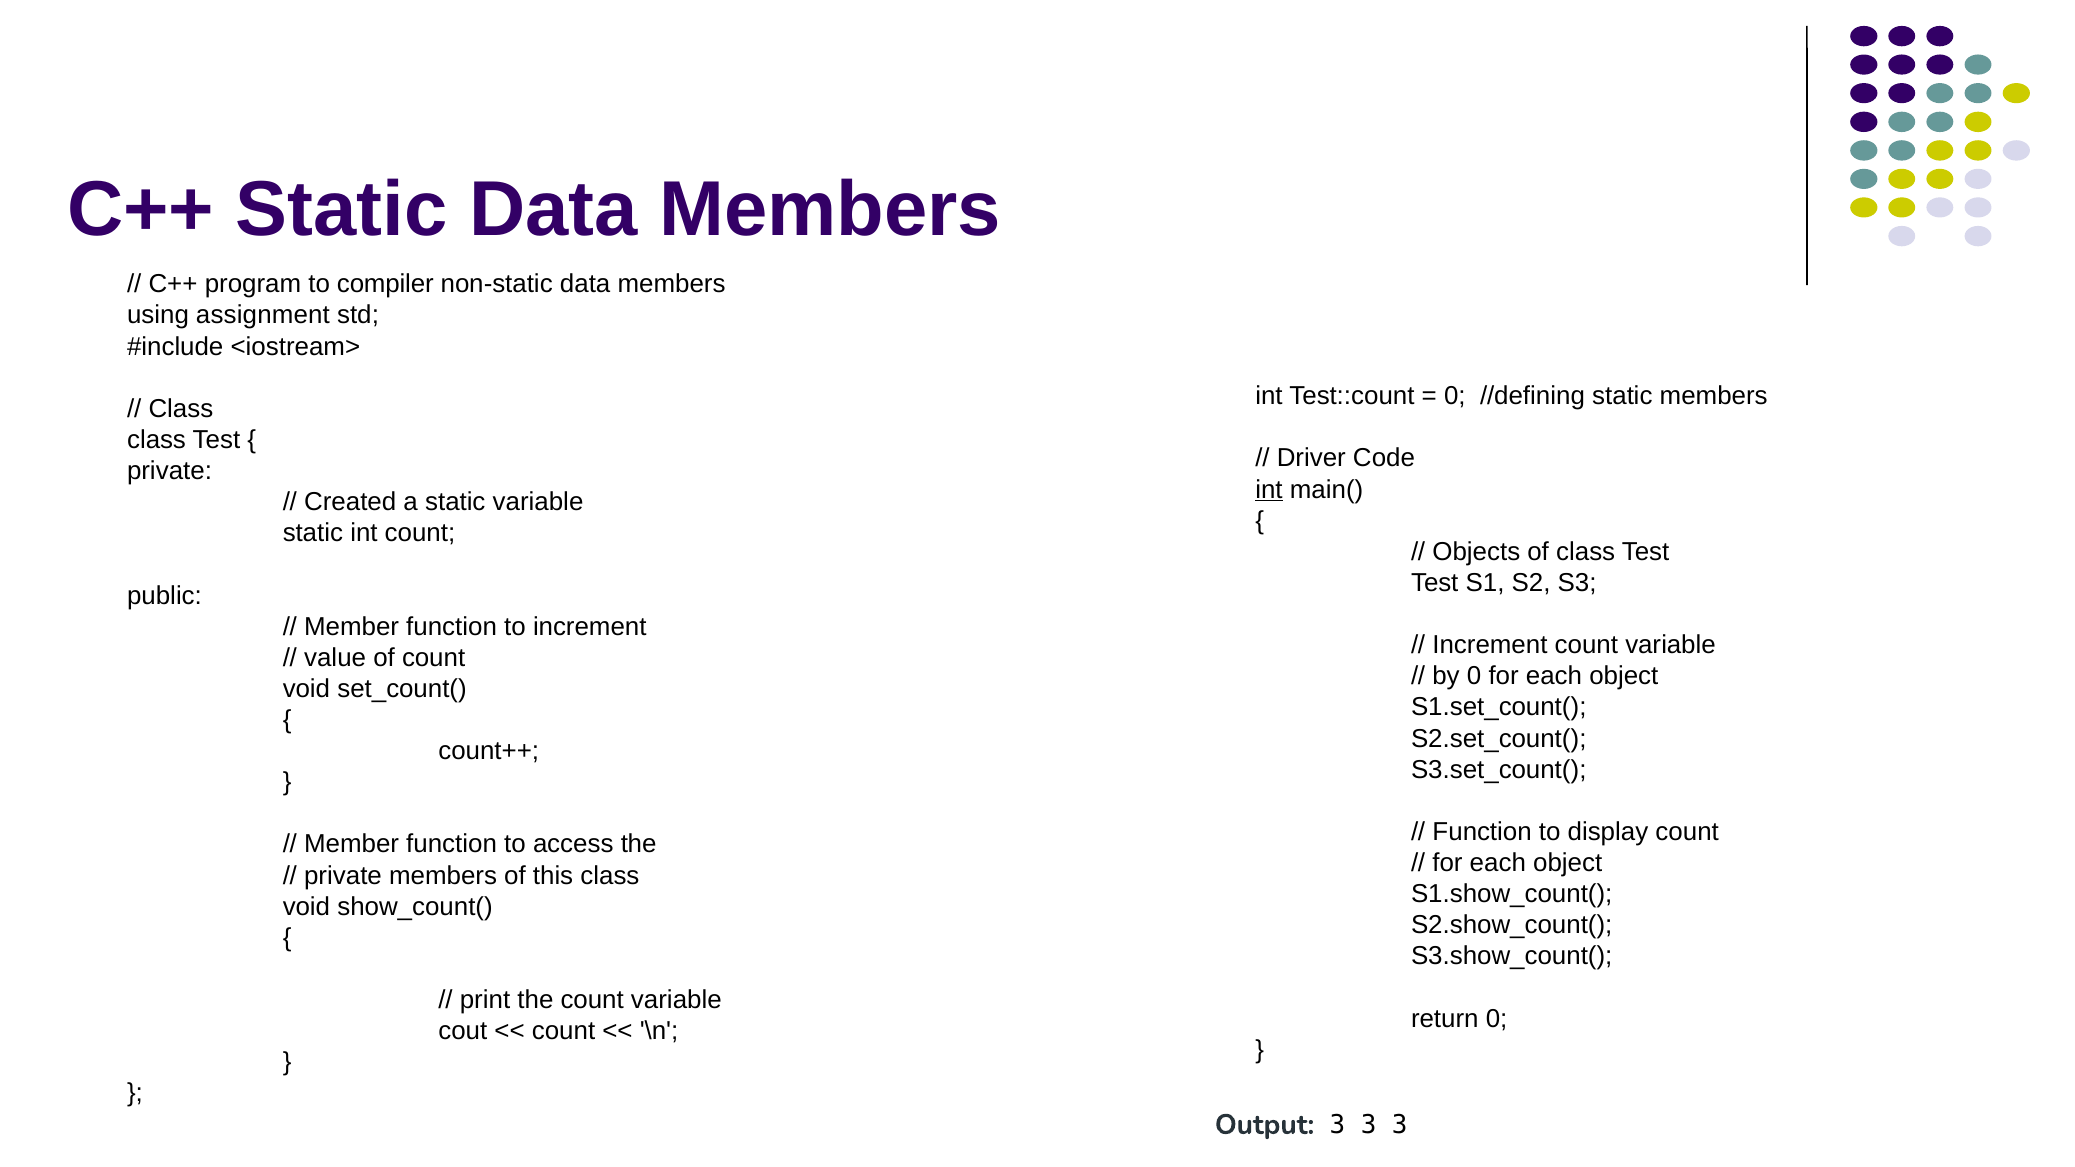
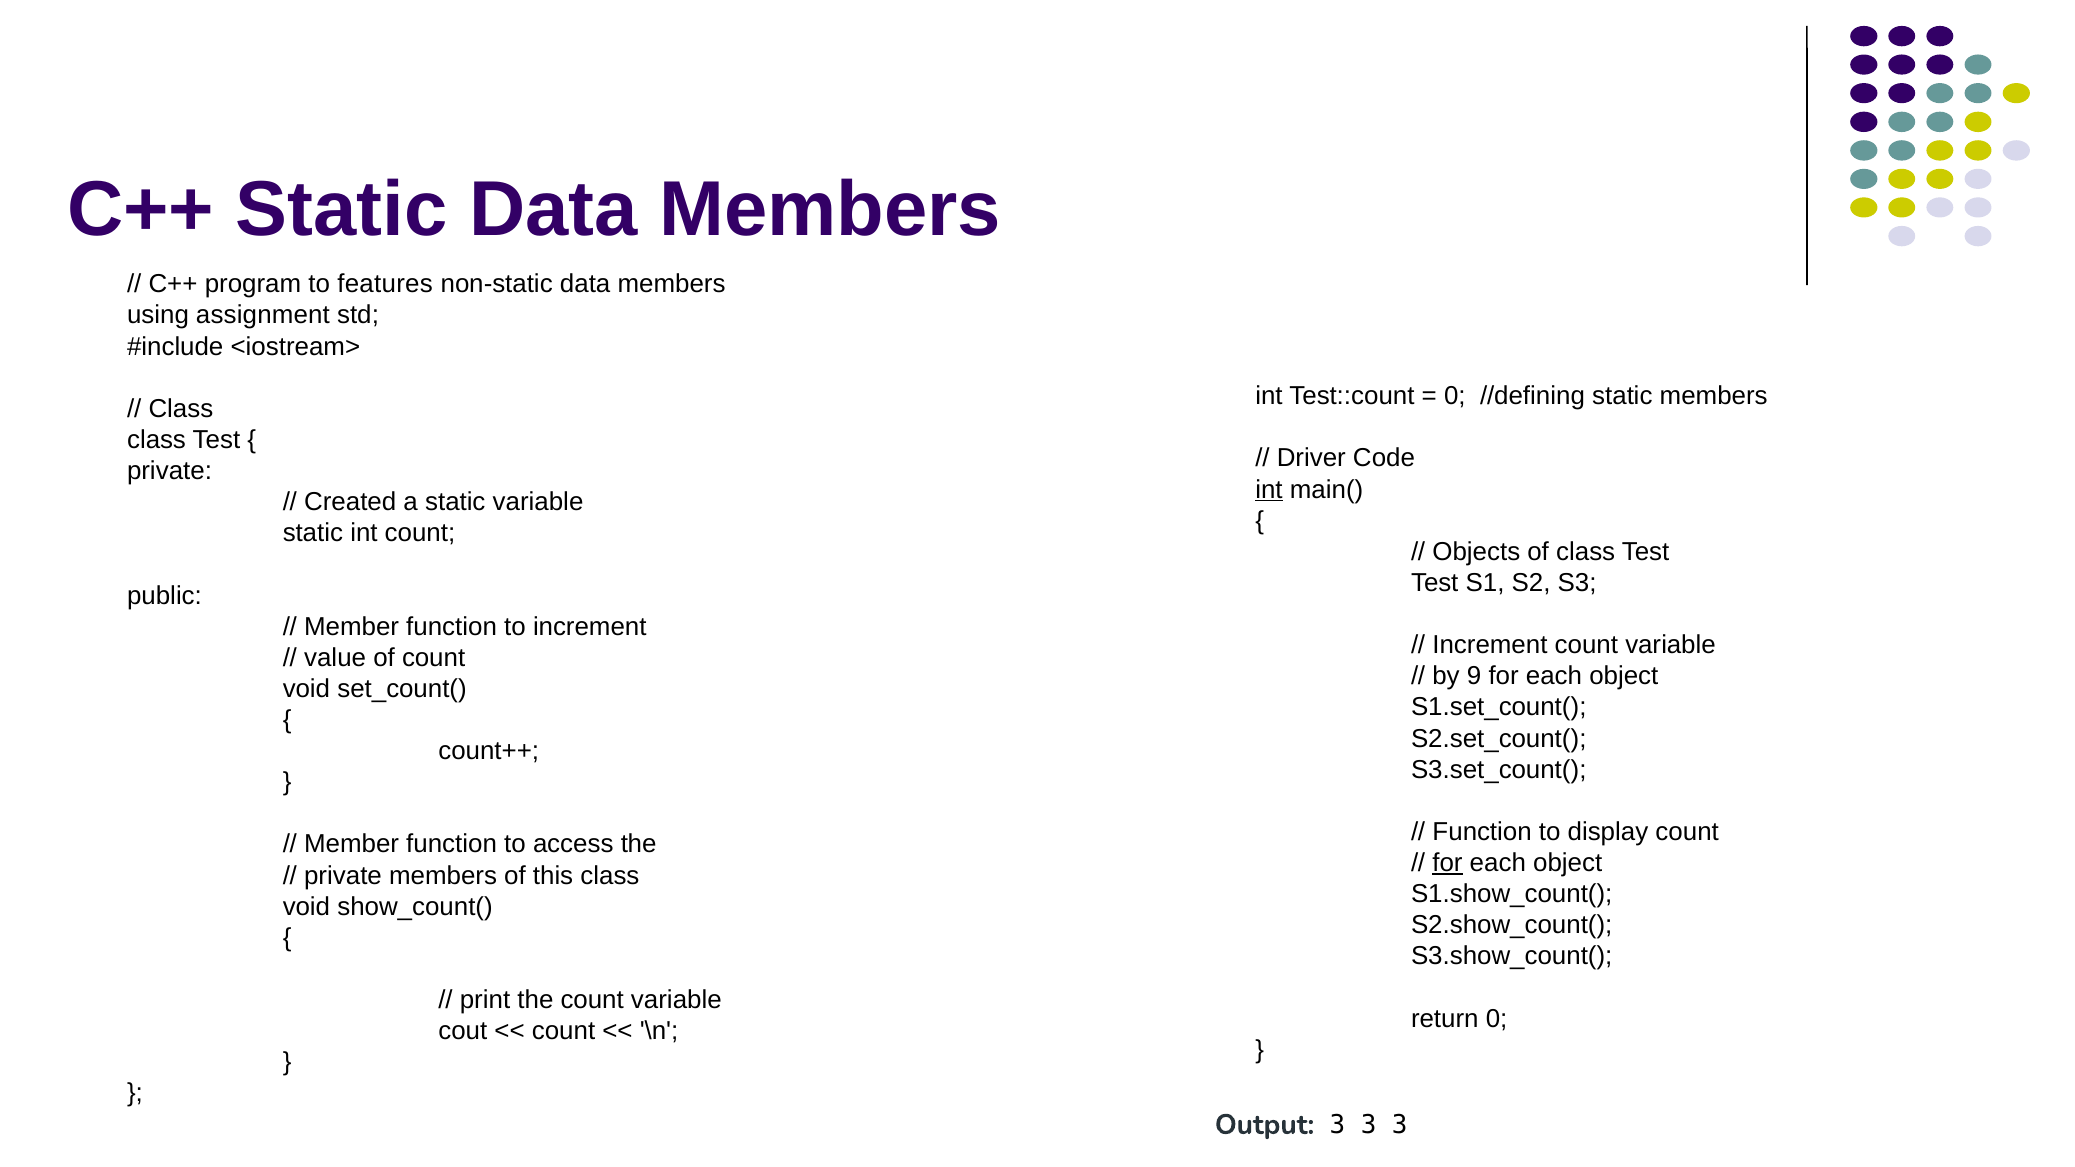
compiler: compiler -> features
by 0: 0 -> 9
for at (1448, 863) underline: none -> present
